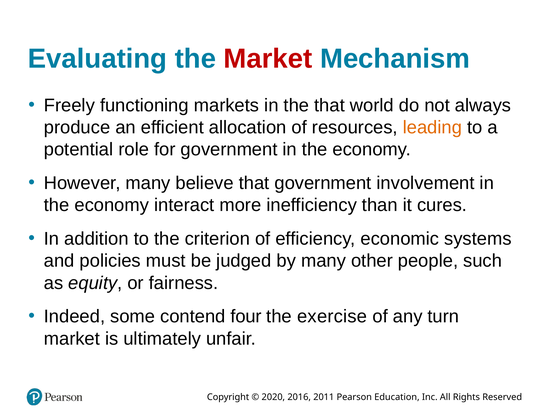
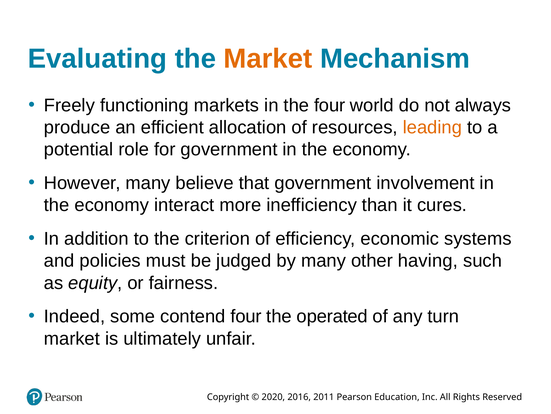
Market at (268, 59) colour: red -> orange
the that: that -> four
people: people -> having
exercise: exercise -> operated
